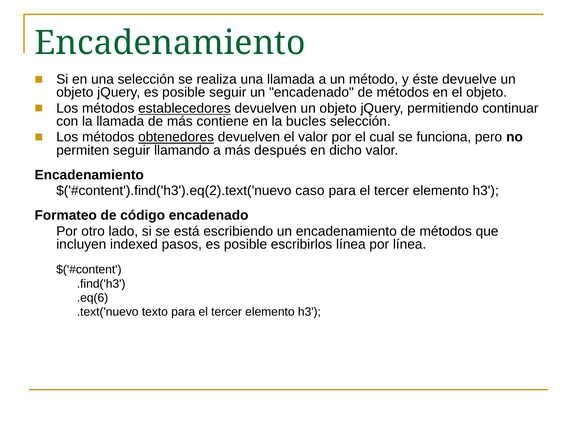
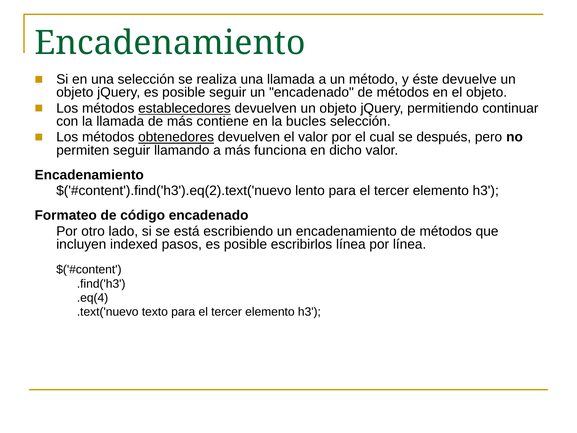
funciona: funciona -> después
después: después -> funciona
caso: caso -> lento
.eq(6: .eq(6 -> .eq(4
